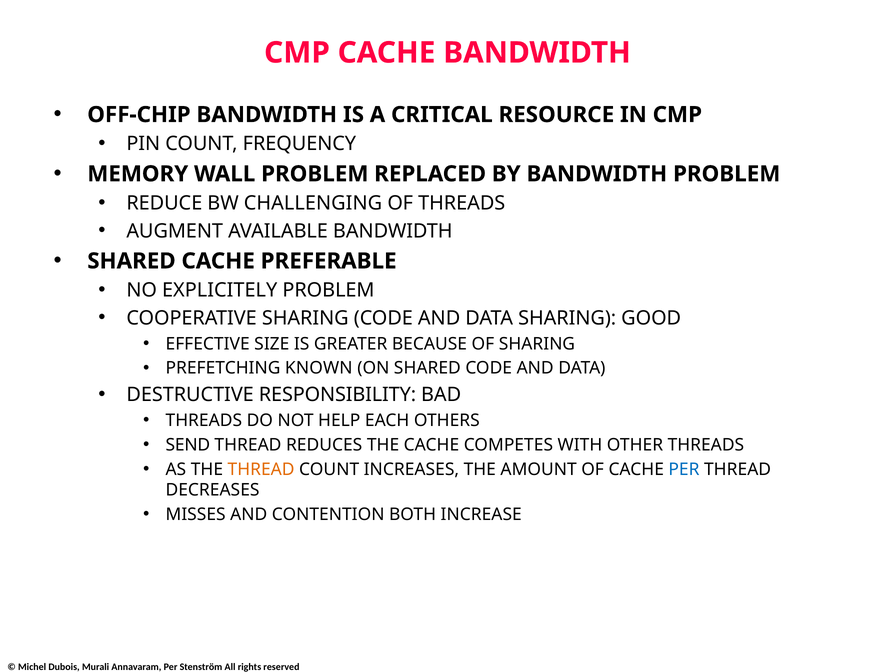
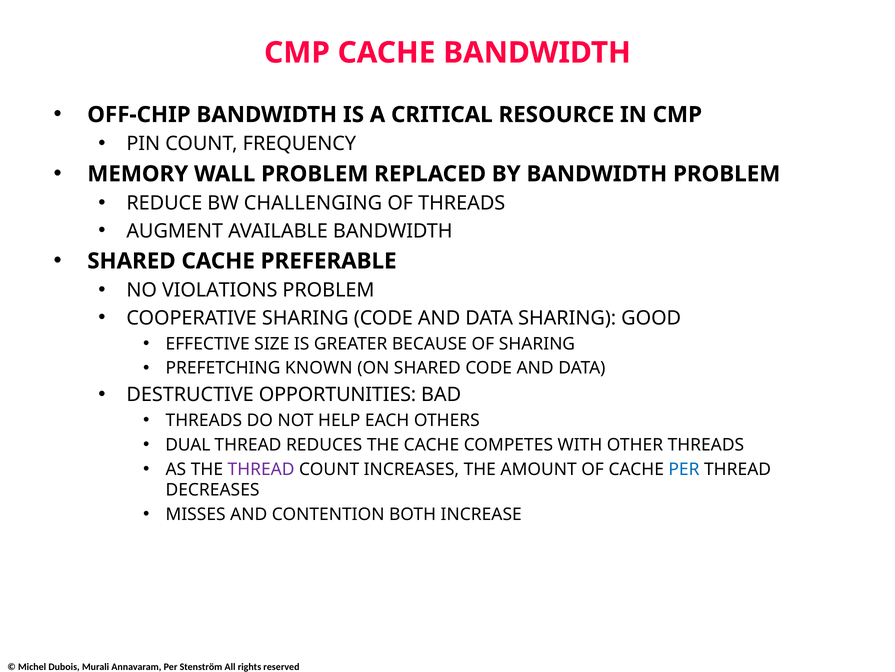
EXPLICITELY: EXPLICITELY -> VIOLATIONS
RESPONSIBILITY: RESPONSIBILITY -> OPPORTUNITIES
SEND: SEND -> DUAL
THREAD at (261, 469) colour: orange -> purple
